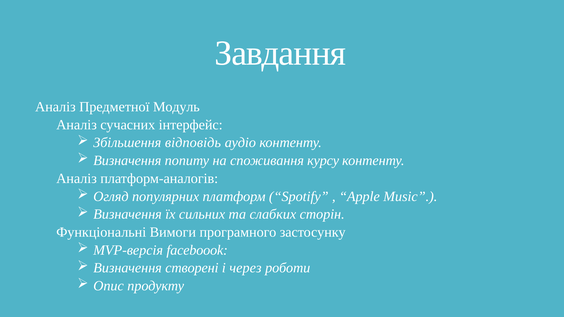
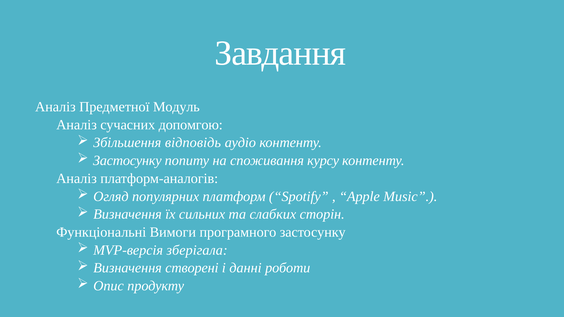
інтерфейс: інтерфейс -> допомгою
Визначення at (127, 161): Визначення -> Застосунку
faceboook: faceboook -> зберігала
через: через -> данні
